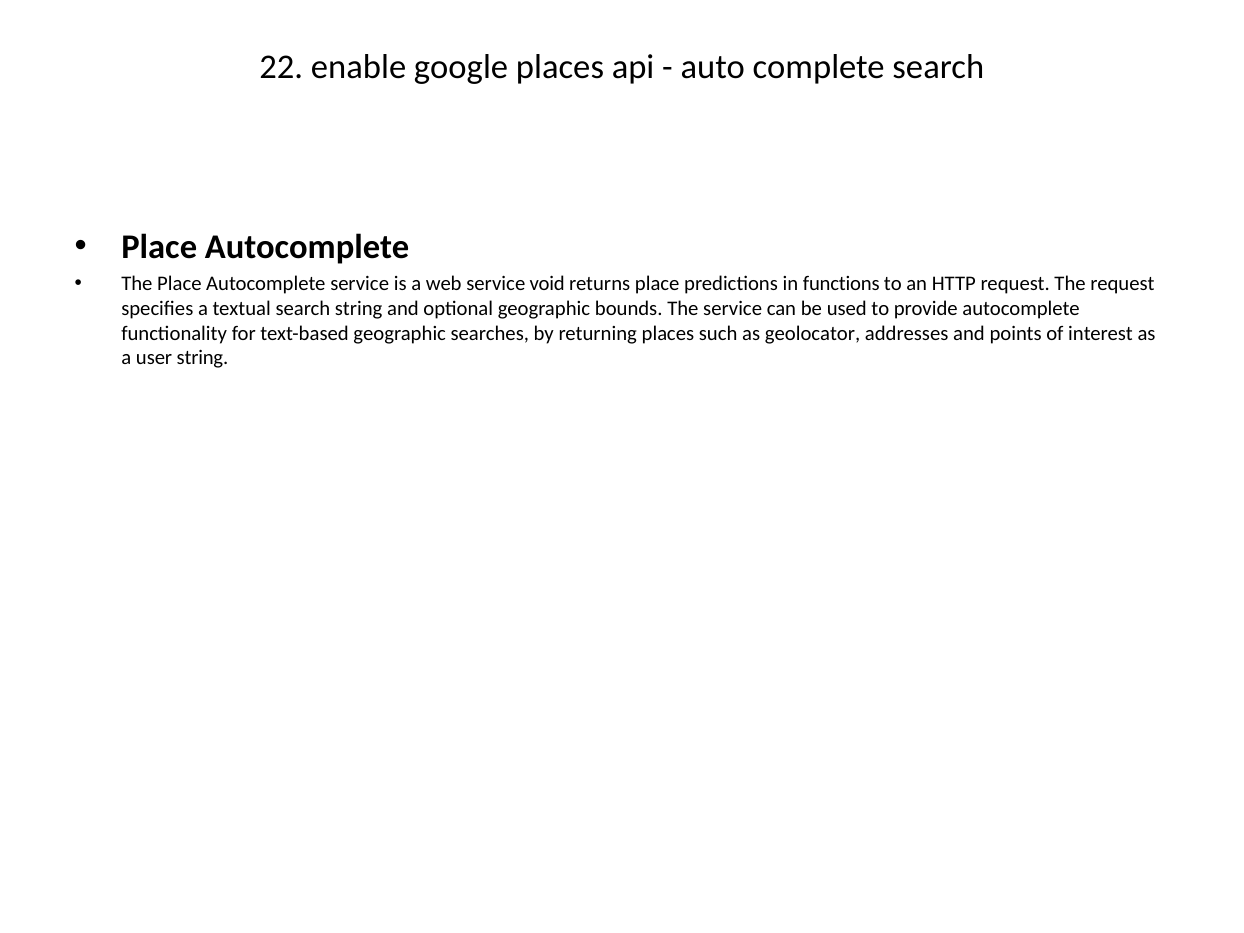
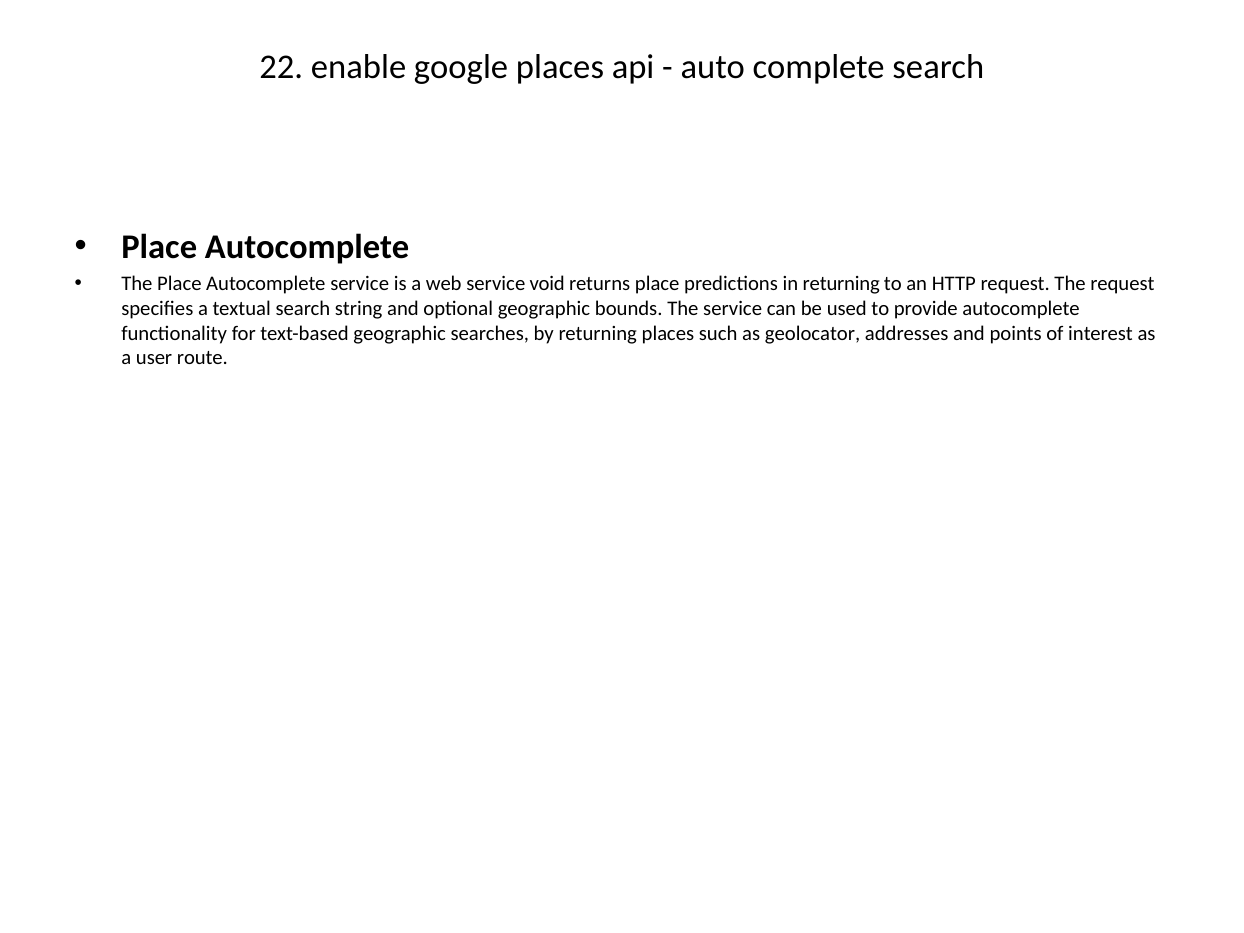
in functions: functions -> returning
user string: string -> route
